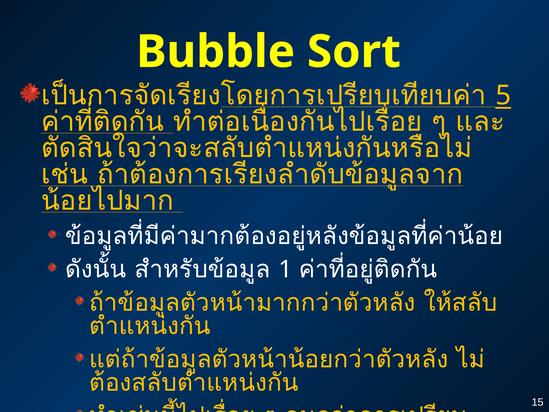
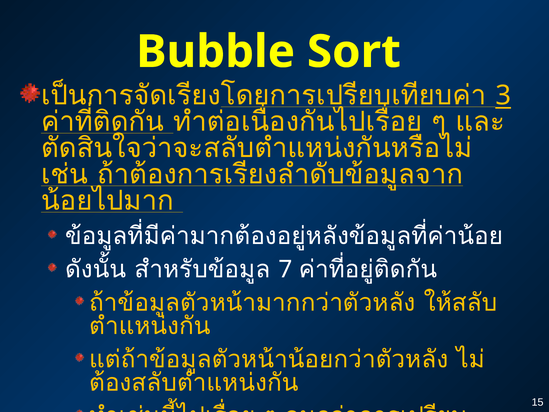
5: 5 -> 3
1: 1 -> 7
